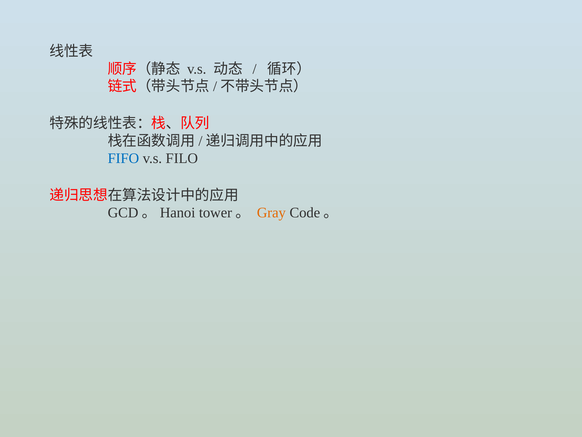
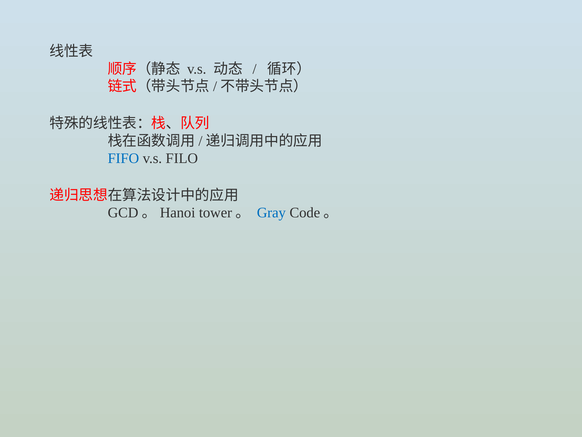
Gray colour: orange -> blue
